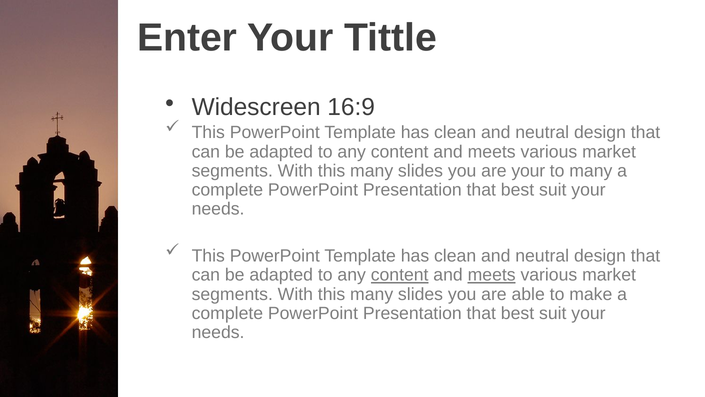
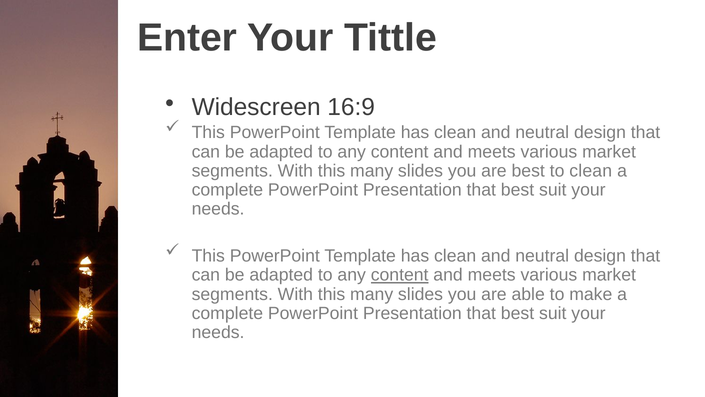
are your: your -> best
to many: many -> clean
meets at (492, 275) underline: present -> none
